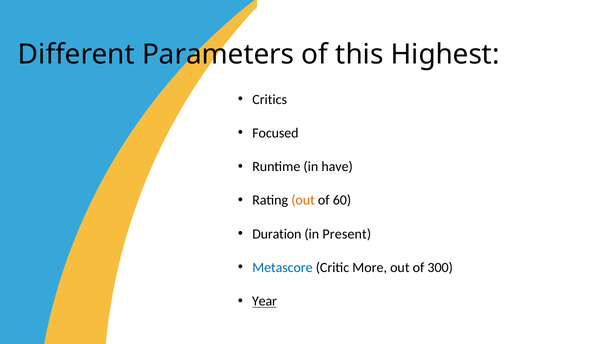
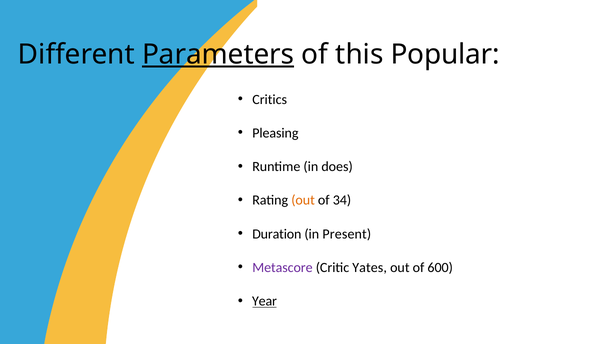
Parameters underline: none -> present
Highest: Highest -> Popular
Focused: Focused -> Pleasing
have: have -> does
60: 60 -> 34
Metascore colour: blue -> purple
More: More -> Yates
300: 300 -> 600
